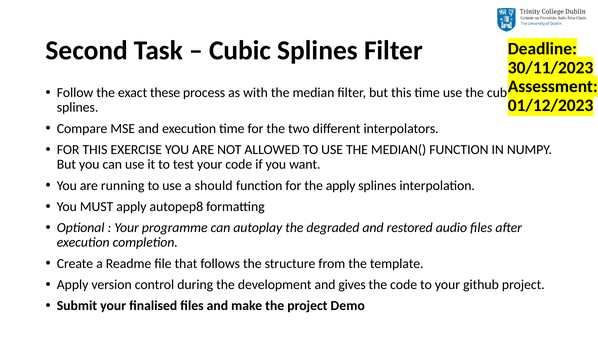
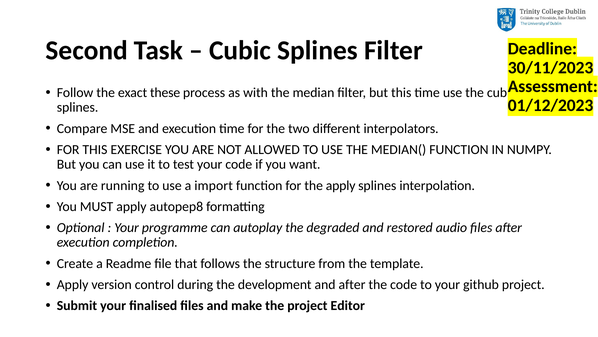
should: should -> import
and gives: gives -> after
Demo: Demo -> Editor
